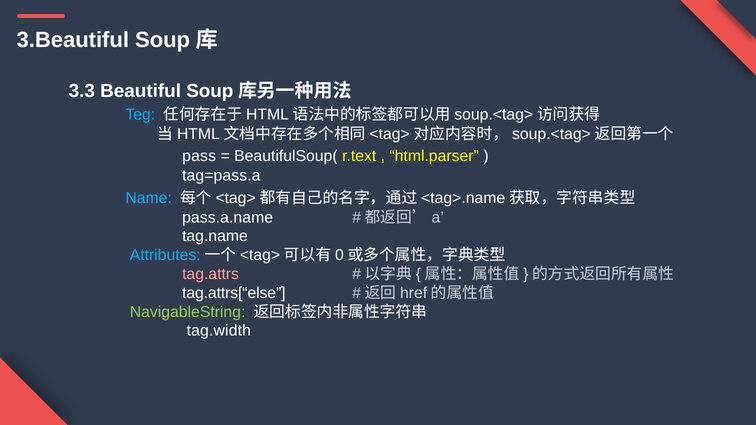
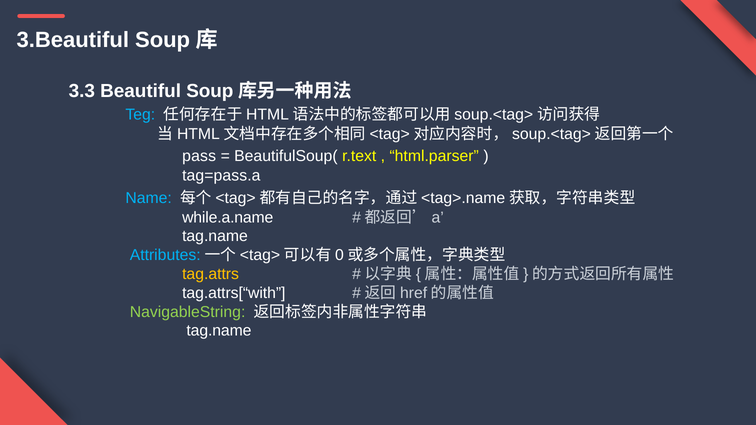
pass.a.name: pass.a.name -> while.a.name
tag.attrs colour: pink -> yellow
tag.attrs[“else: tag.attrs[“else -> tag.attrs[“with
tag.width at (219, 331): tag.width -> tag.name
